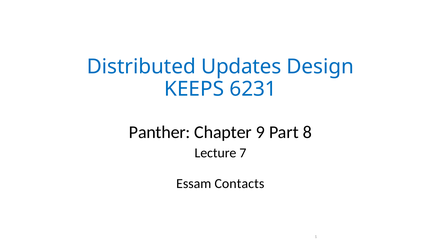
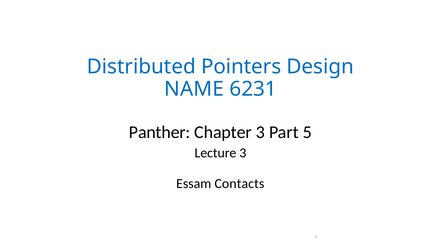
Updates: Updates -> Pointers
KEEPS: KEEPS -> NAME
Chapter 9: 9 -> 3
8: 8 -> 5
Lecture 7: 7 -> 3
